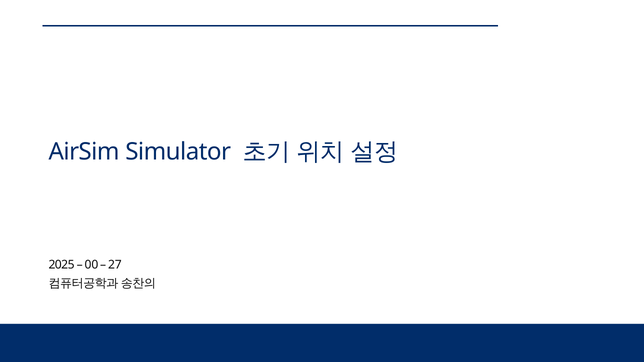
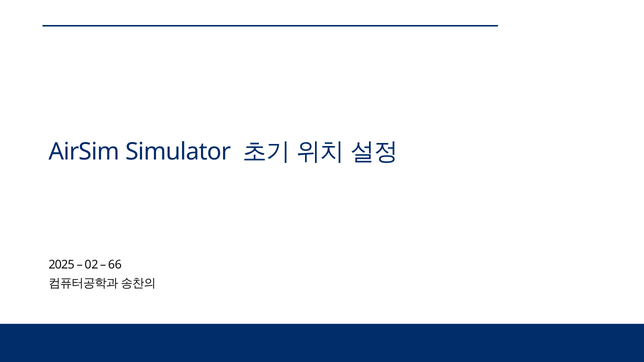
00: 00 -> 02
27: 27 -> 66
